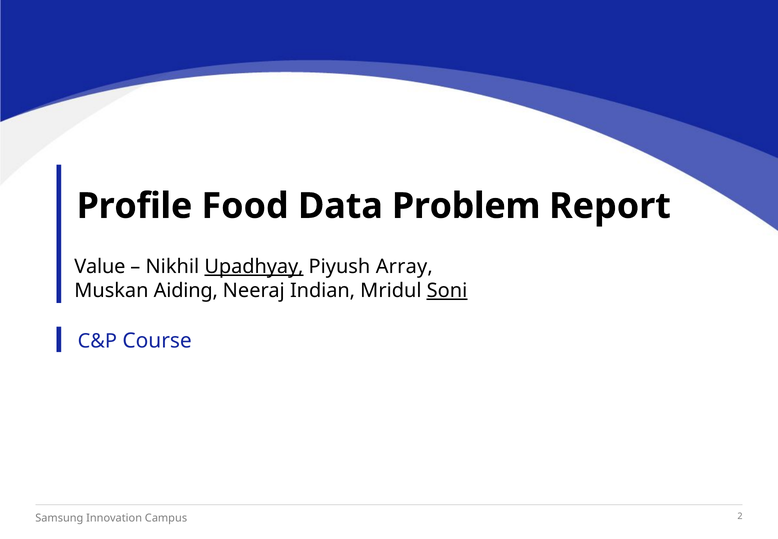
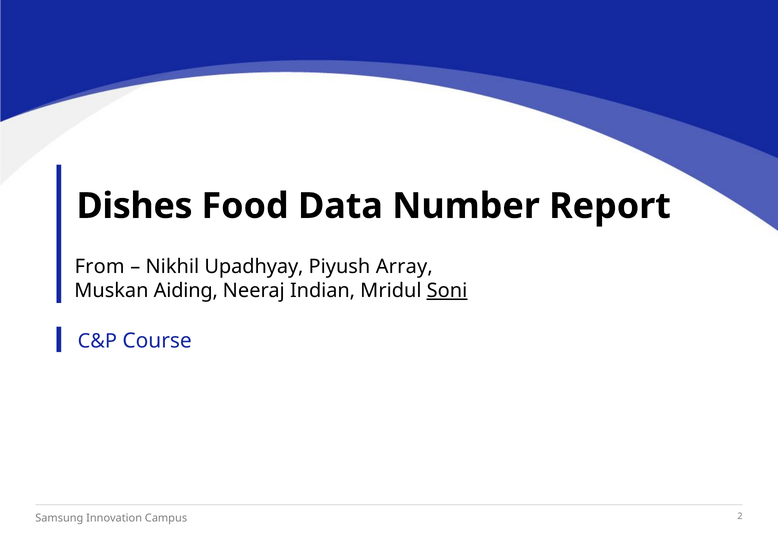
Profile: Profile -> Dishes
Problem: Problem -> Number
Value: Value -> From
Upadhyay underline: present -> none
